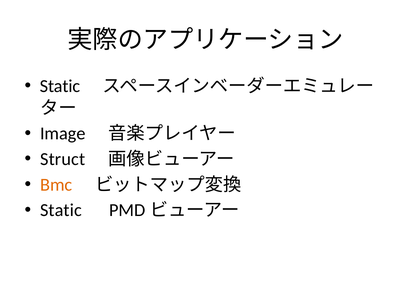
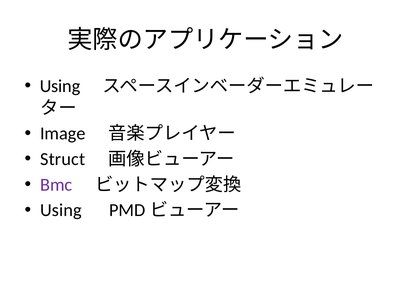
Static at (60, 86): Static -> Using
Bmc colour: orange -> purple
Static at (61, 210): Static -> Using
